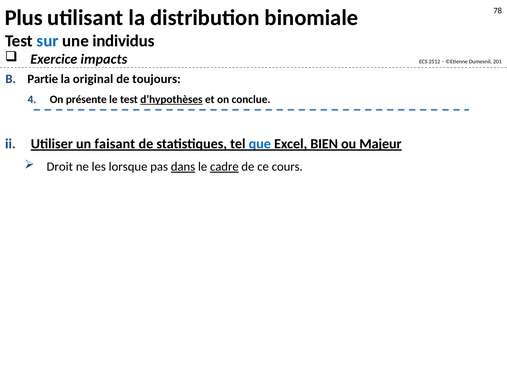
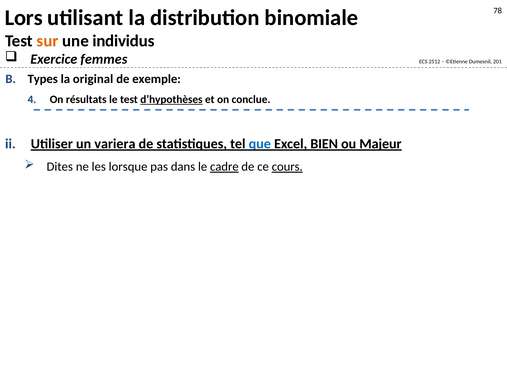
Plus: Plus -> Lors
sur colour: blue -> orange
impacts: impacts -> femmes
Partie: Partie -> Types
toujours: toujours -> exemple
présente: présente -> résultats
faisant: faisant -> variera
Droit: Droit -> Dites
dans underline: present -> none
cours underline: none -> present
